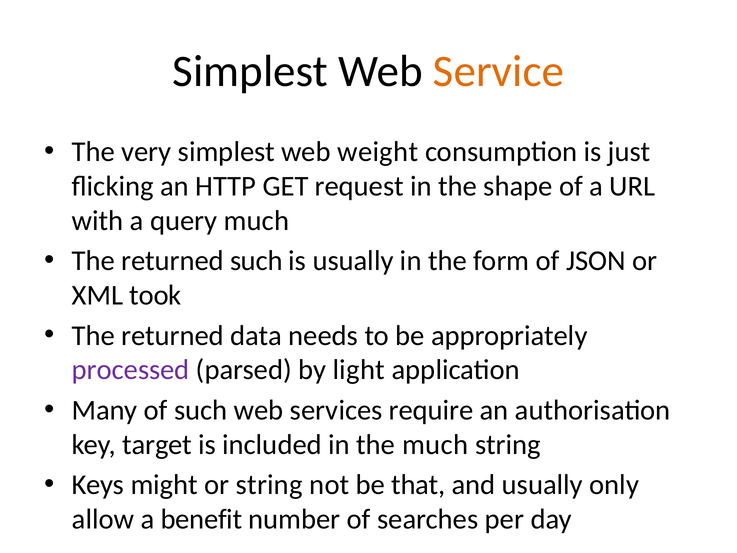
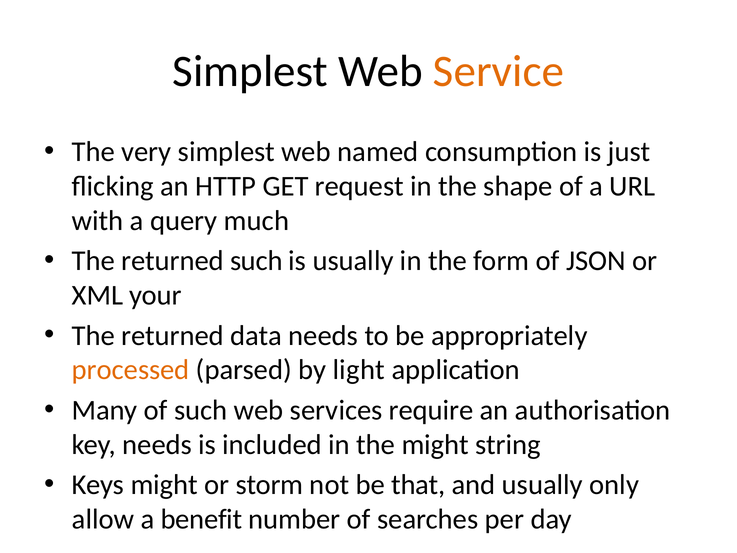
weight: weight -> named
took: took -> your
processed colour: purple -> orange
key target: target -> needs
the much: much -> might
or string: string -> storm
